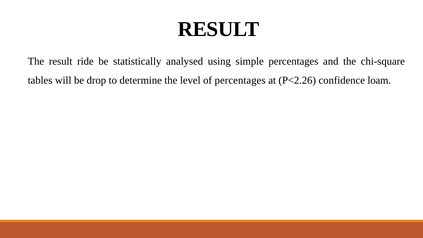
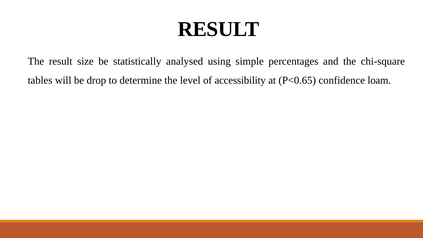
ride: ride -> size
of percentages: percentages -> accessibility
P<2.26: P<2.26 -> P<0.65
